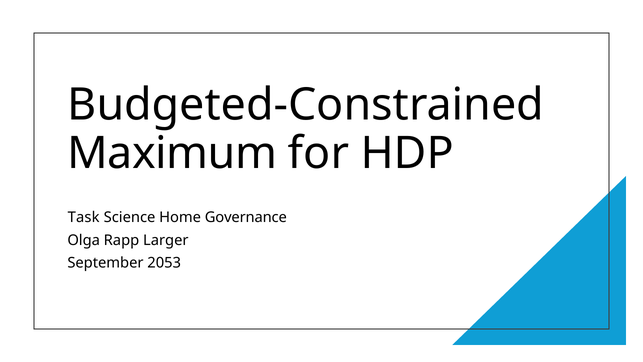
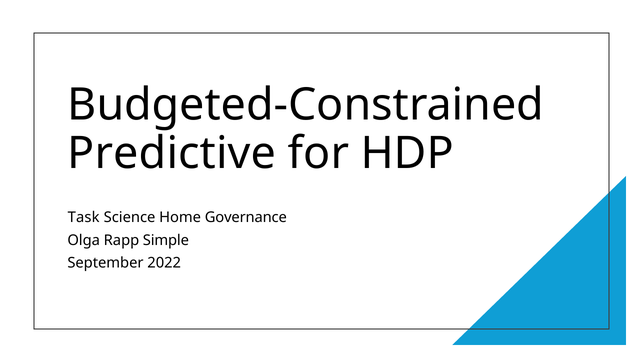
Maximum: Maximum -> Predictive
Larger: Larger -> Simple
2053: 2053 -> 2022
